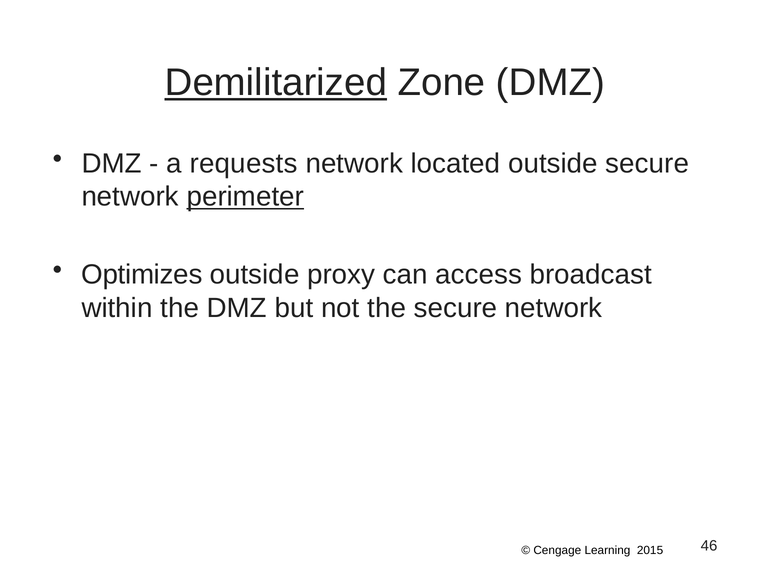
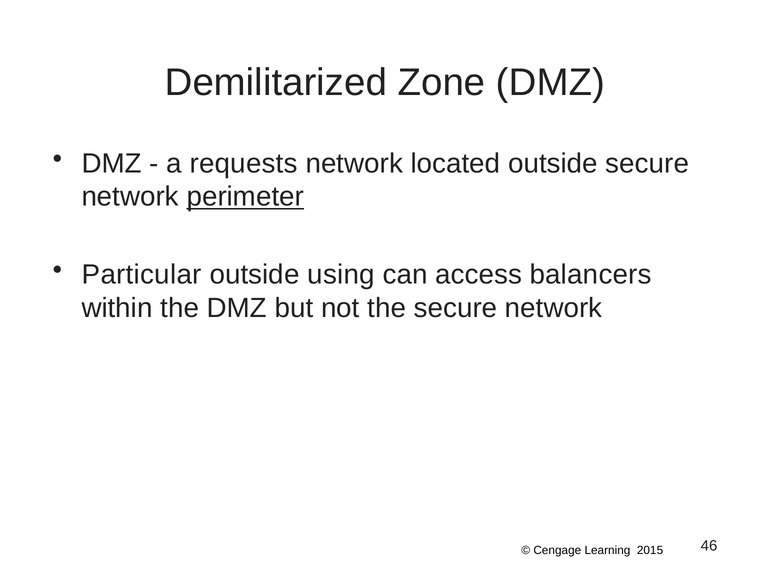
Demilitarized underline: present -> none
Optimizes: Optimizes -> Particular
proxy: proxy -> using
broadcast: broadcast -> balancers
